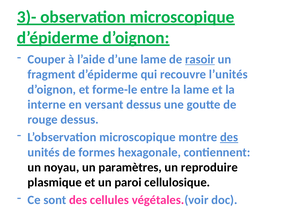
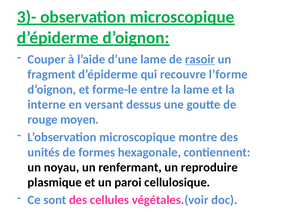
l’unités: l’unités -> l’forme
rouge dessus: dessus -> moyen
des at (229, 137) underline: present -> none
paramètres: paramètres -> renfermant
